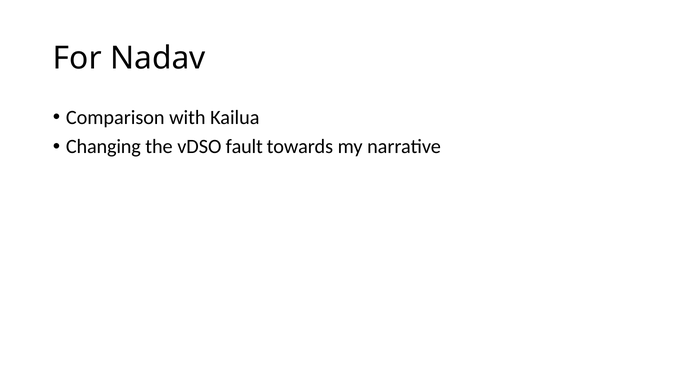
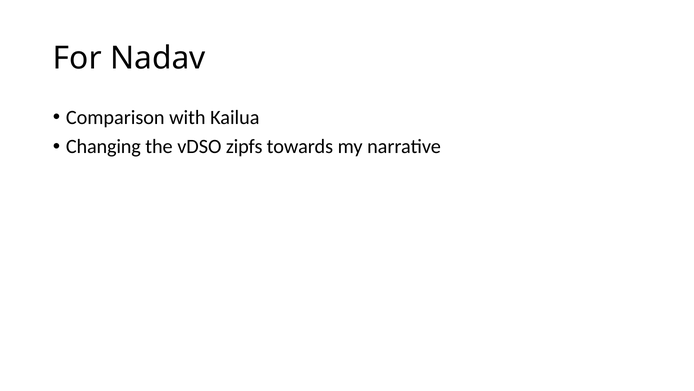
fault: fault -> zipfs
